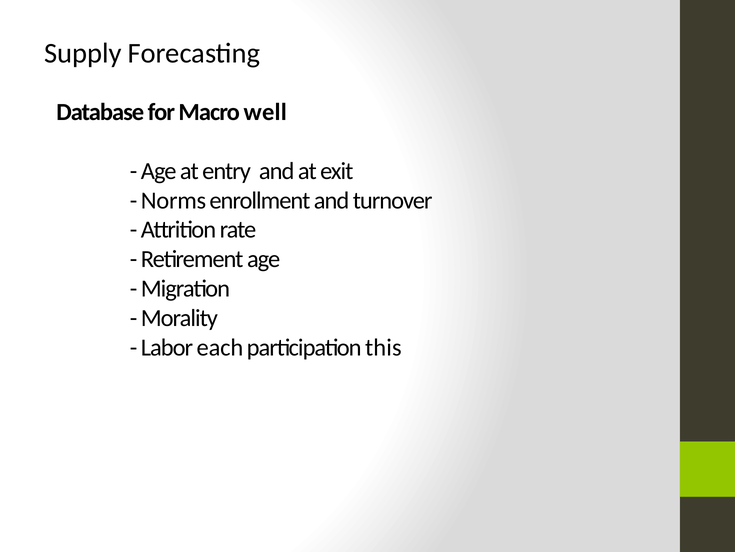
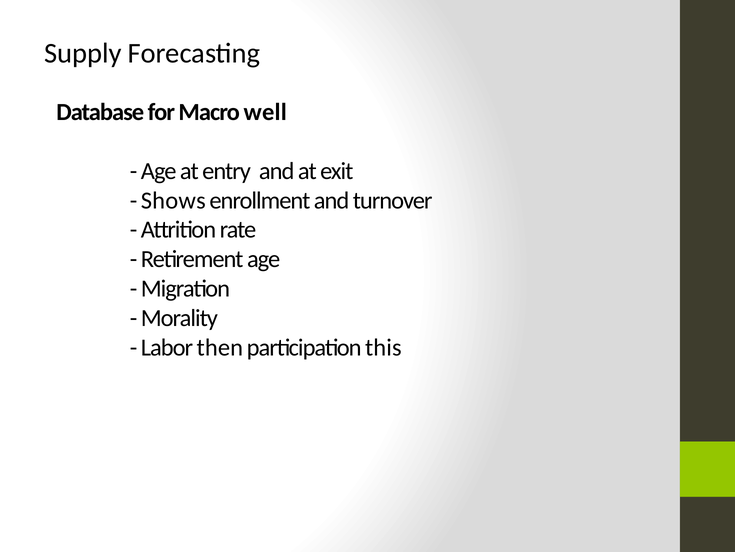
Norms: Norms -> Shows
each: each -> then
